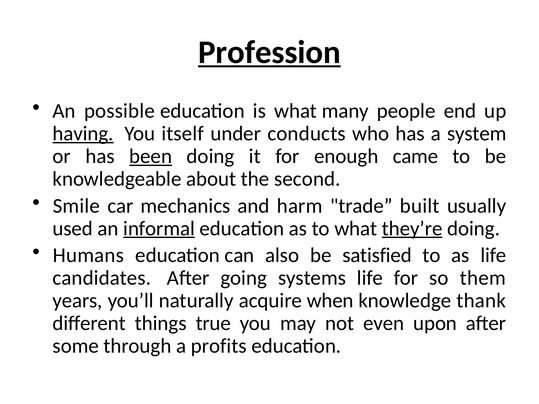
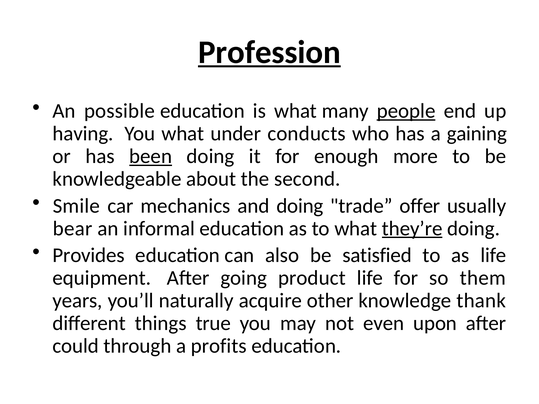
people underline: none -> present
having underline: present -> none
You itself: itself -> what
system: system -> gaining
came: came -> more
and harm: harm -> doing
built: built -> offer
used: used -> bear
informal underline: present -> none
Humans: Humans -> Provides
candidates: candidates -> equipment
systems: systems -> product
when: when -> other
some: some -> could
